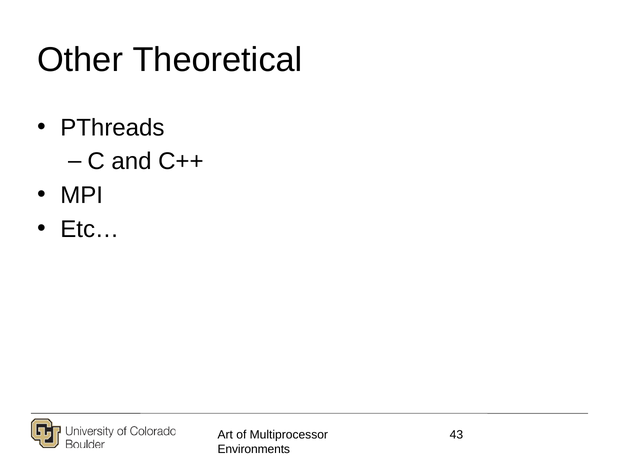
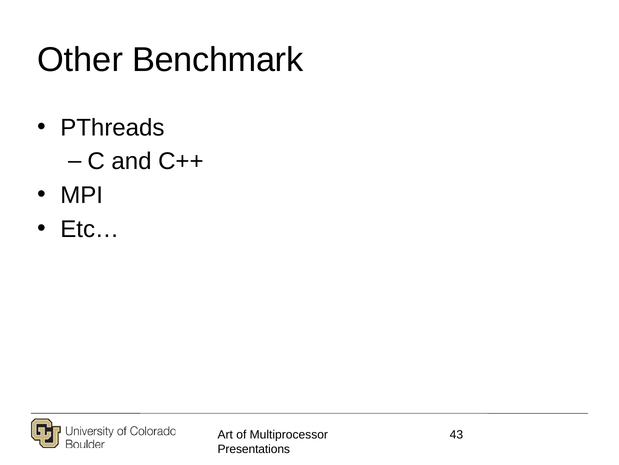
Theoretical: Theoretical -> Benchmark
Environments: Environments -> Presentations
